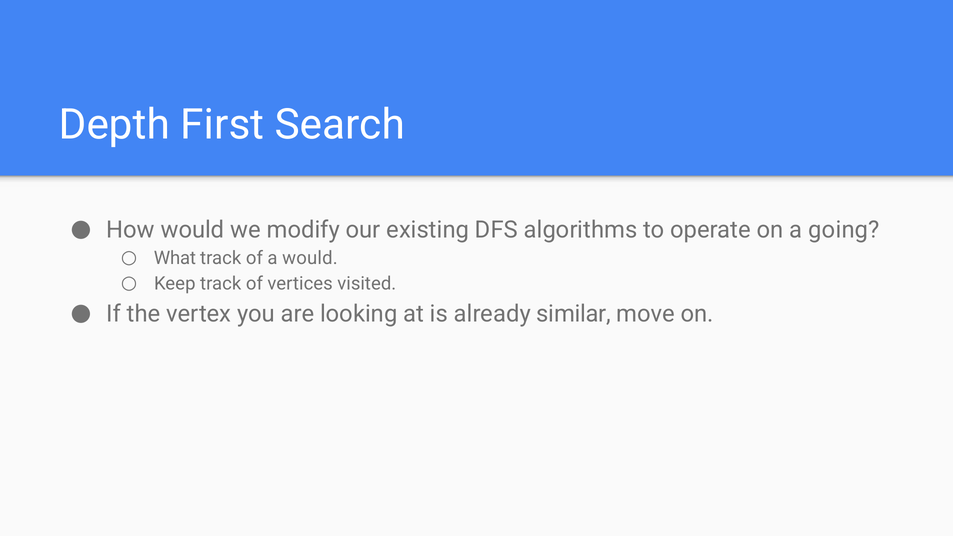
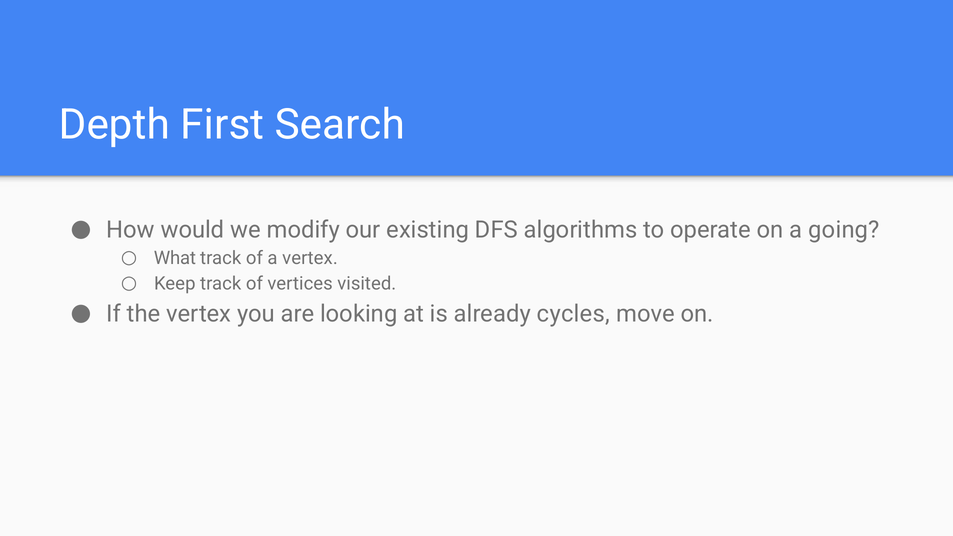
a would: would -> vertex
similar: similar -> cycles
